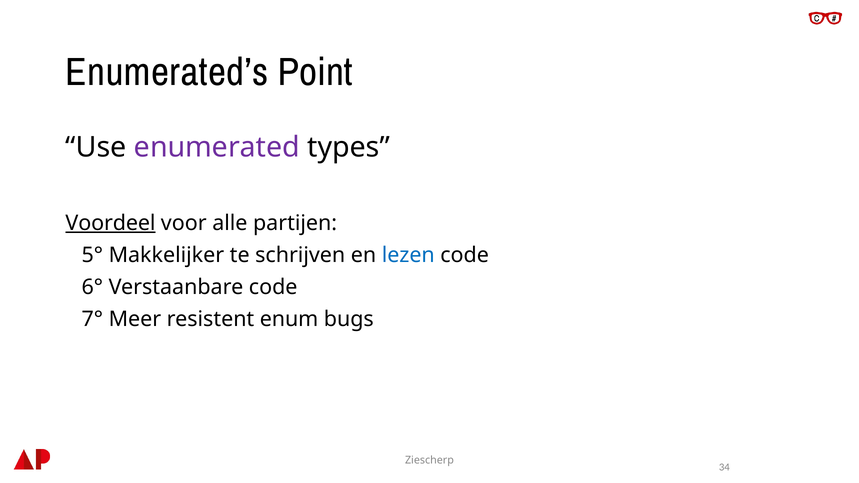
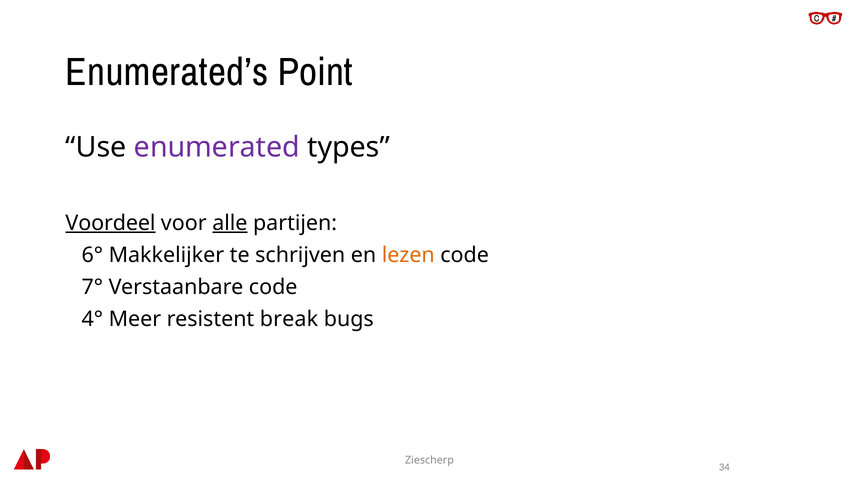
alle underline: none -> present
5°: 5° -> 6°
lezen colour: blue -> orange
6°: 6° -> 7°
7°: 7° -> 4°
enum: enum -> break
